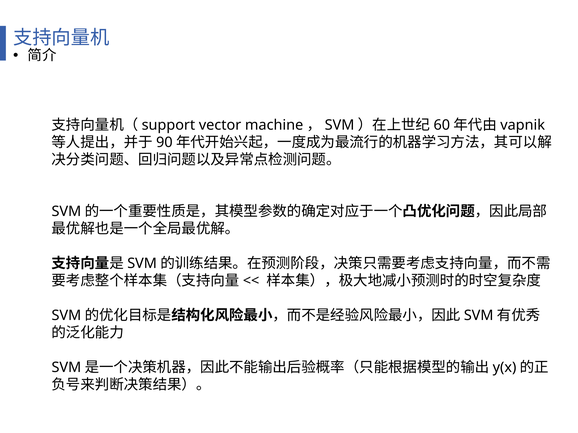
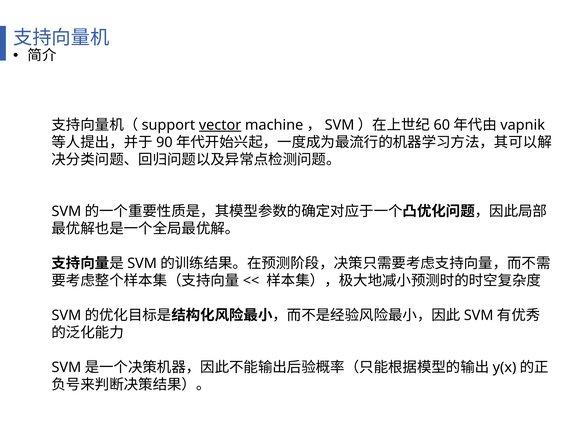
vector underline: none -> present
